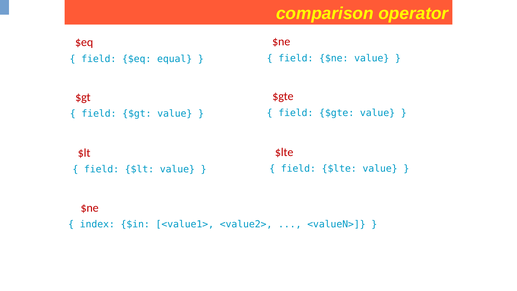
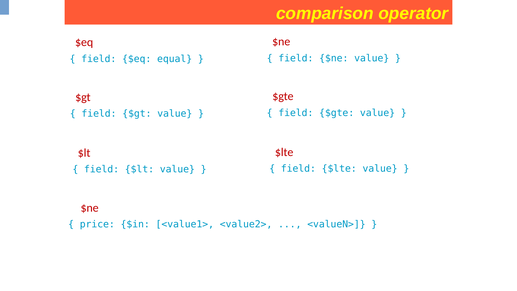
index: index -> price
